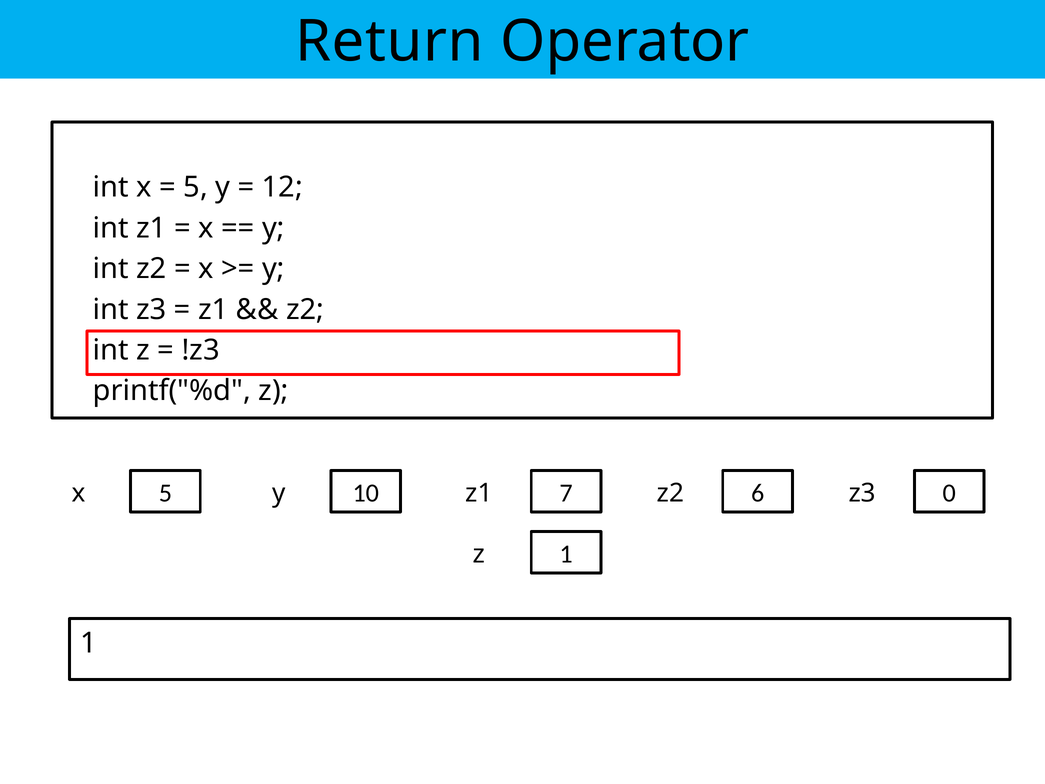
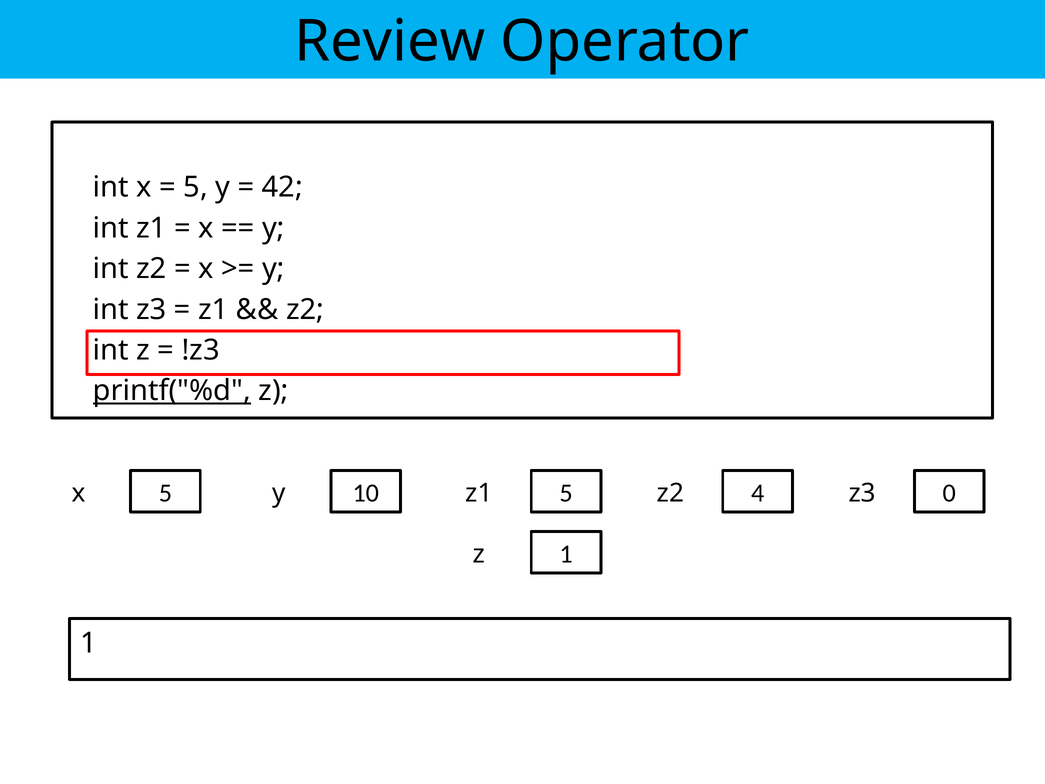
Return: Return -> Review
12: 12 -> 42
printf("%d underline: none -> present
y 7: 7 -> 5
6: 6 -> 4
